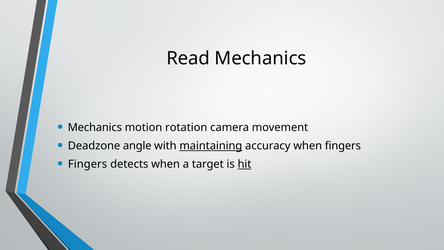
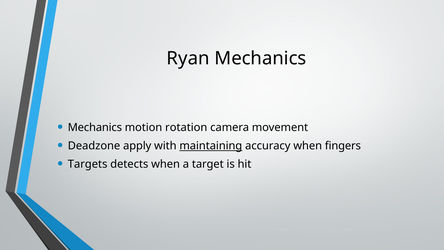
Read: Read -> Ryan
angle: angle -> apply
Fingers at (88, 164): Fingers -> Targets
hit underline: present -> none
